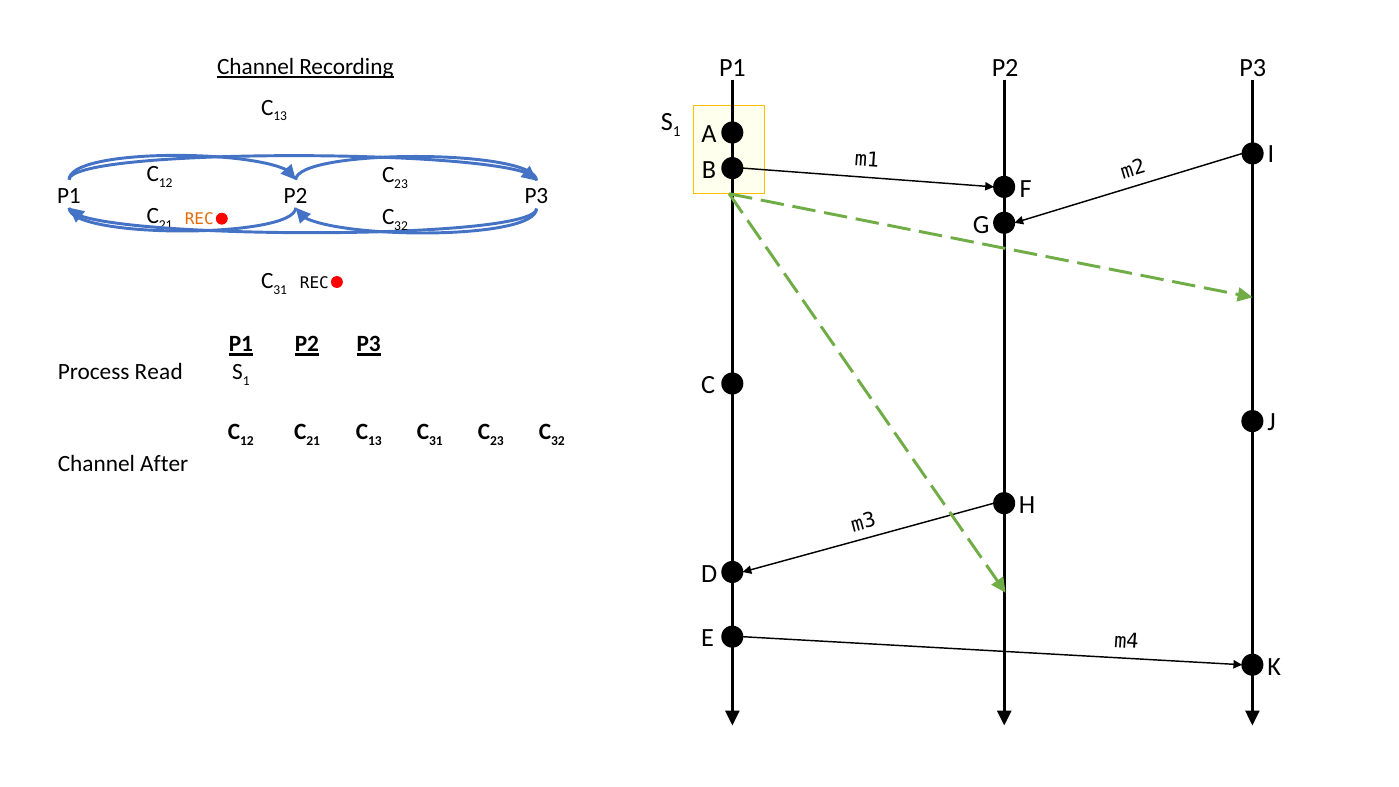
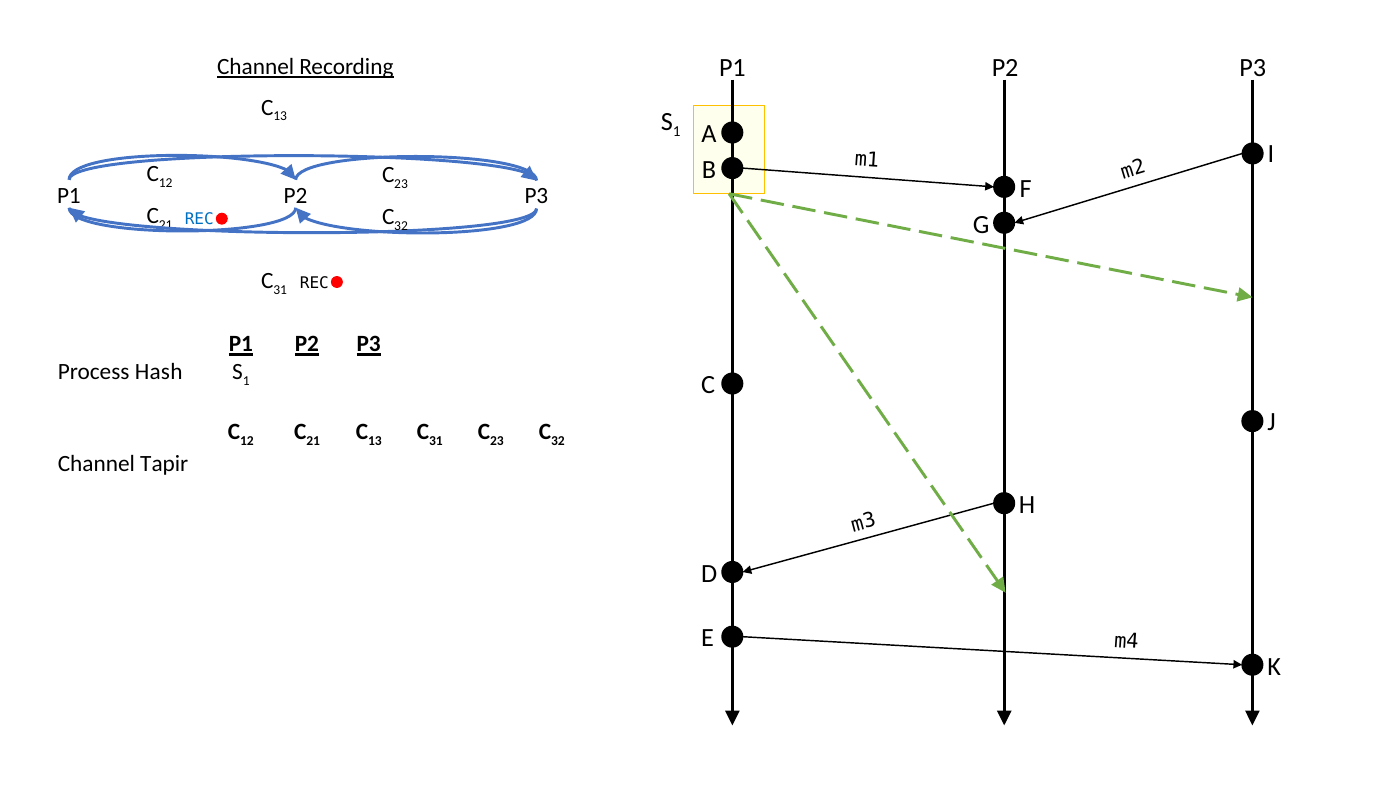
REC at (199, 220) colour: orange -> blue
Read: Read -> Hash
After: After -> Tapir
